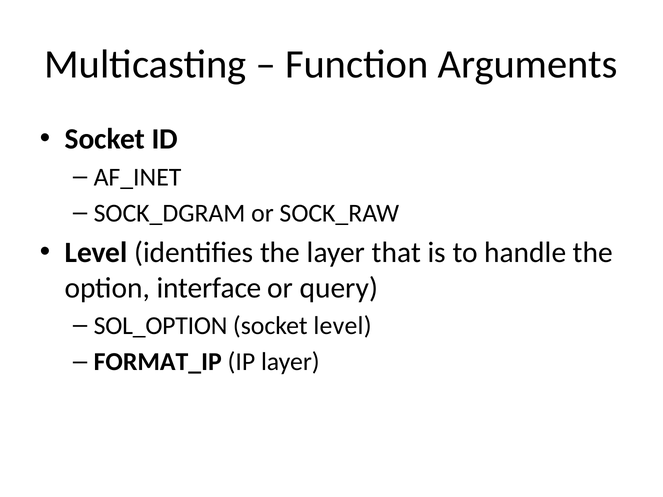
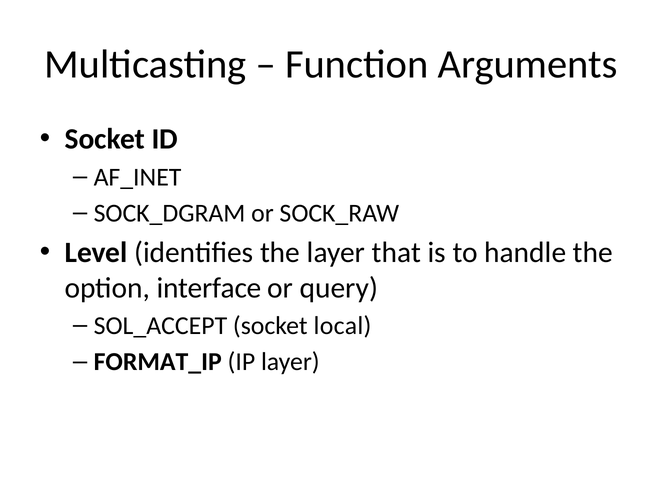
SOL_OPTION: SOL_OPTION -> SOL_ACCEPT
socket level: level -> local
